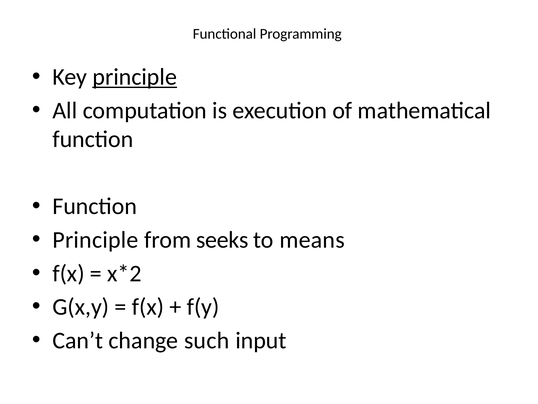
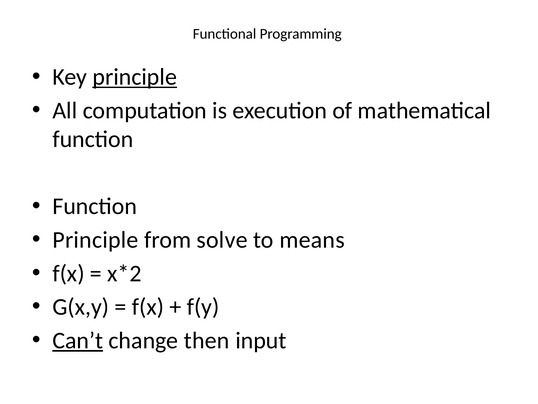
seeks: seeks -> solve
Can’t underline: none -> present
such: such -> then
